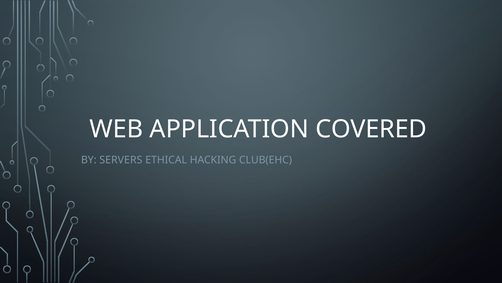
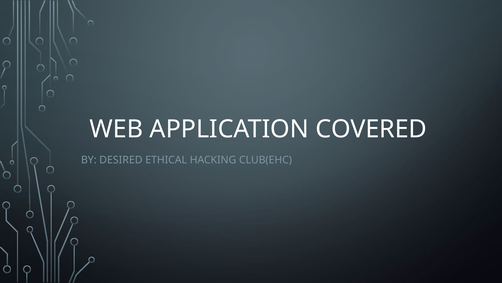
SERVERS: SERVERS -> DESIRED
